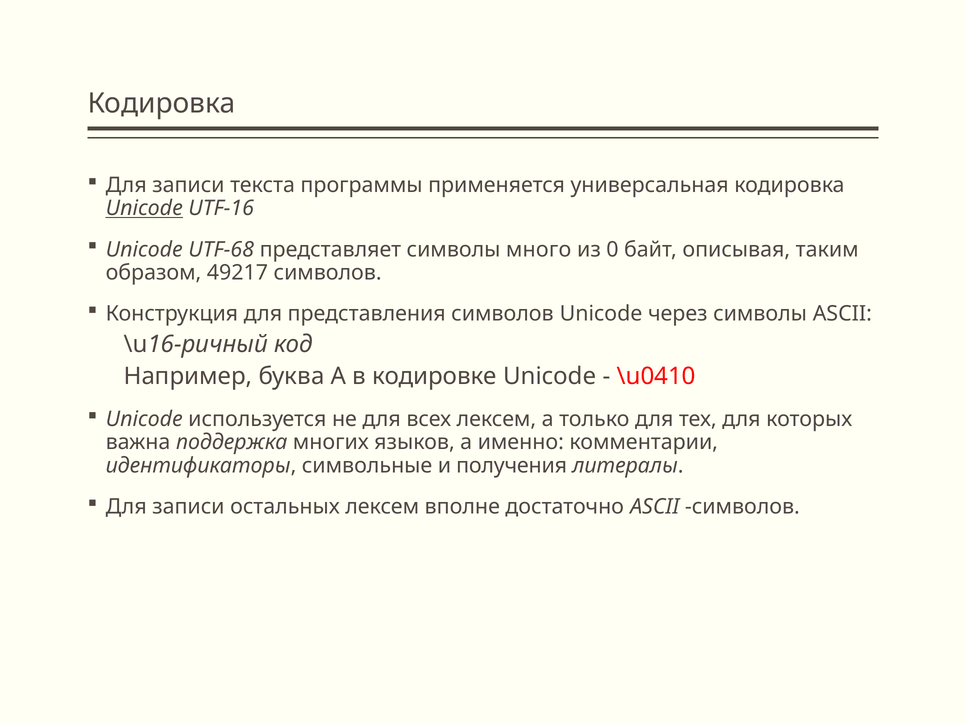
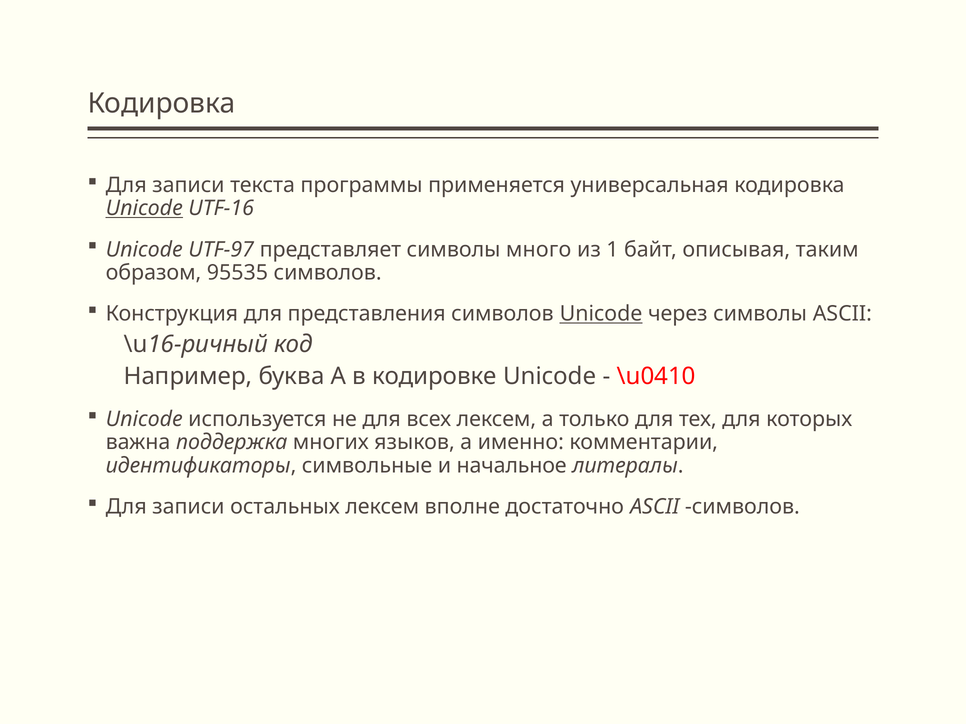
UTF-68: UTF-68 -> UTF-97
0: 0 -> 1
49217: 49217 -> 95535
Unicode at (601, 314) underline: none -> present
получения: получения -> начальное
